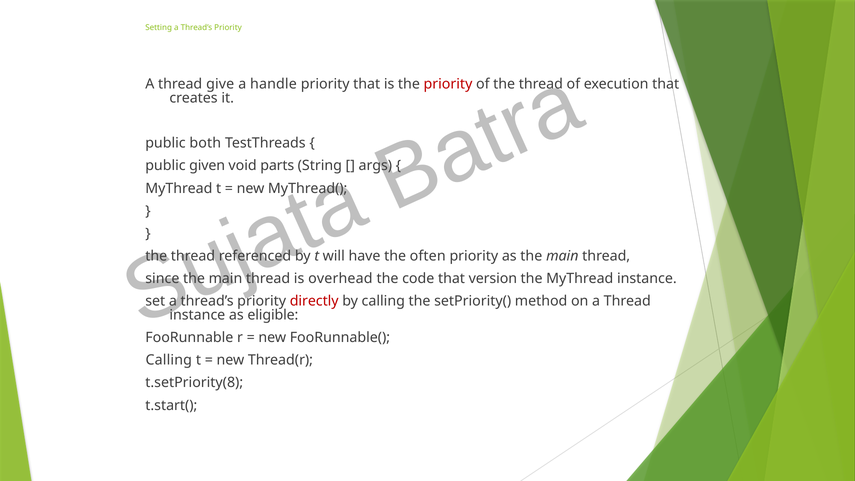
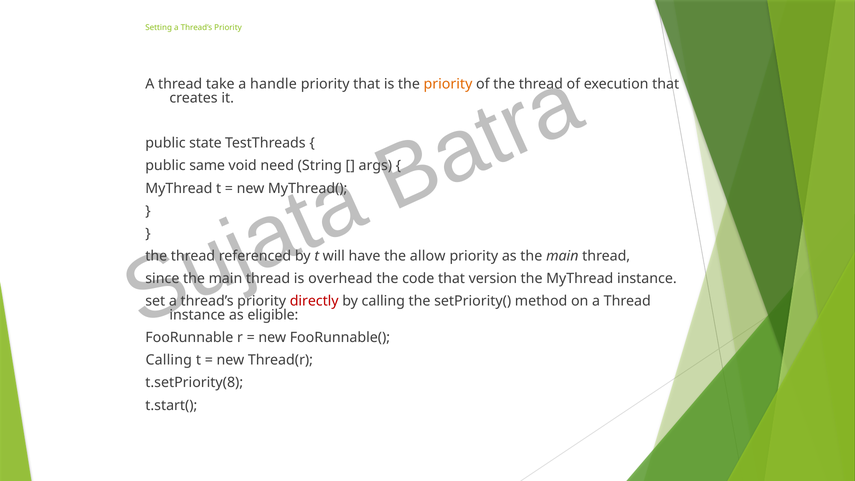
give: give -> take
priority at (448, 84) colour: red -> orange
both: both -> state
given: given -> same
parts: parts -> need
often: often -> allow
